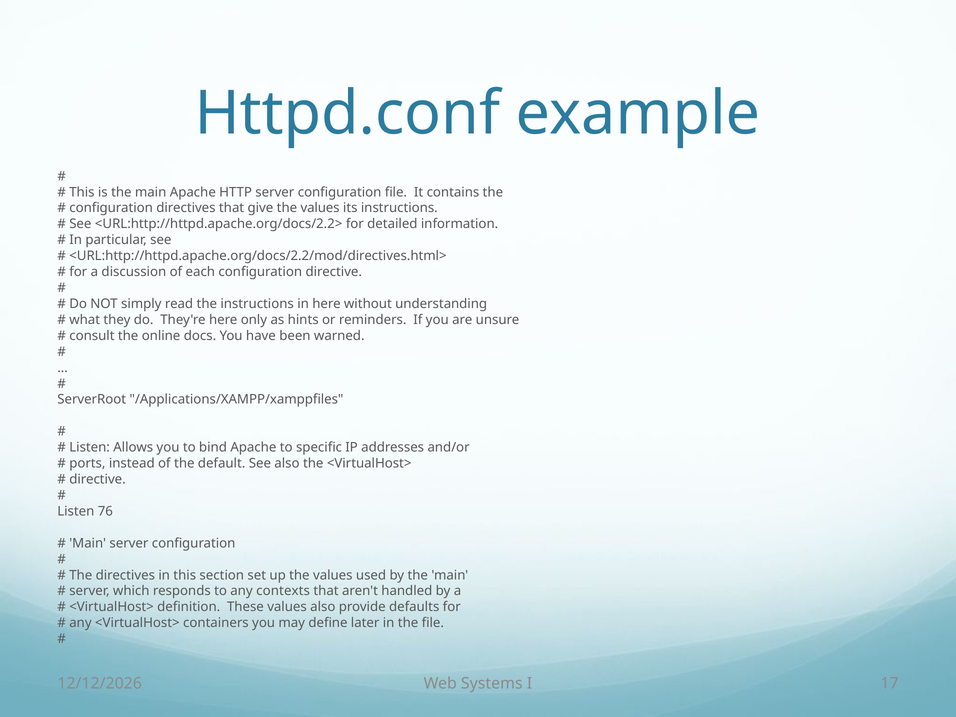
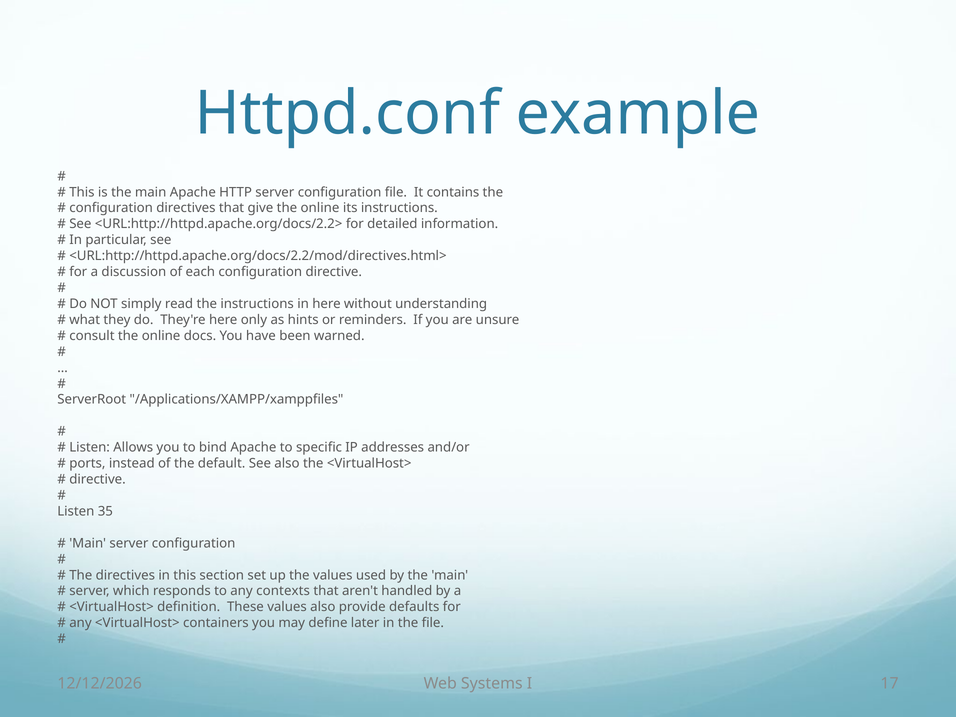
give the values: values -> online
76: 76 -> 35
